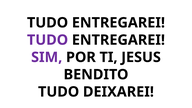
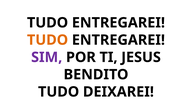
TUDO at (48, 40) colour: purple -> orange
